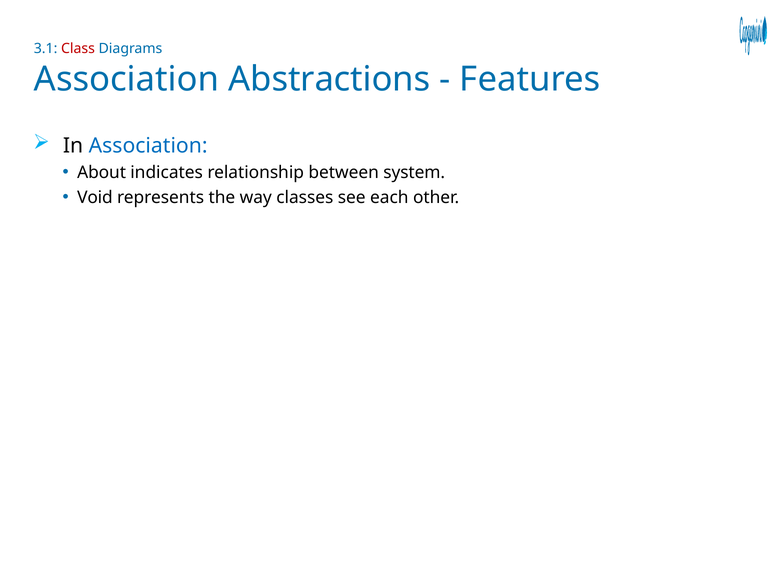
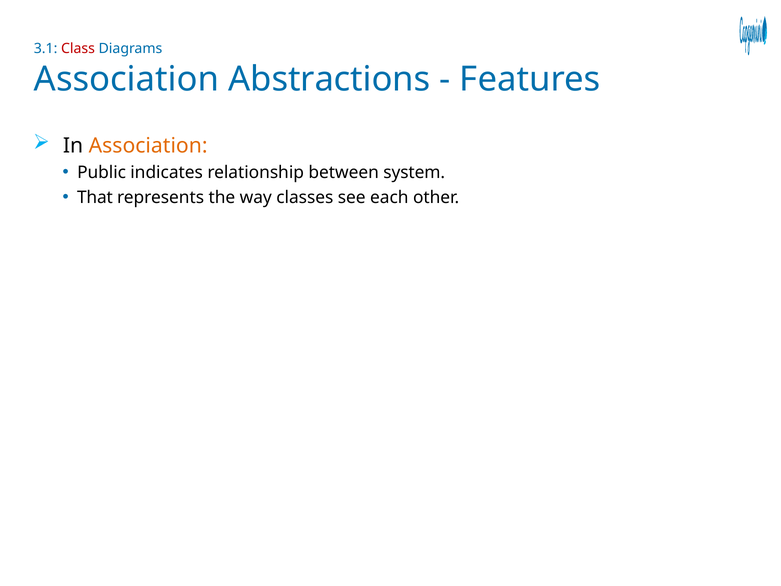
Association at (148, 146) colour: blue -> orange
About: About -> Public
Void: Void -> That
